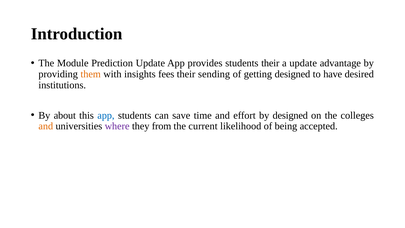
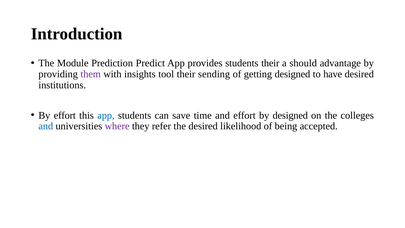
Prediction Update: Update -> Predict
a update: update -> should
them colour: orange -> purple
fees: fees -> tool
By about: about -> effort
and at (46, 126) colour: orange -> blue
from: from -> refer
the current: current -> desired
